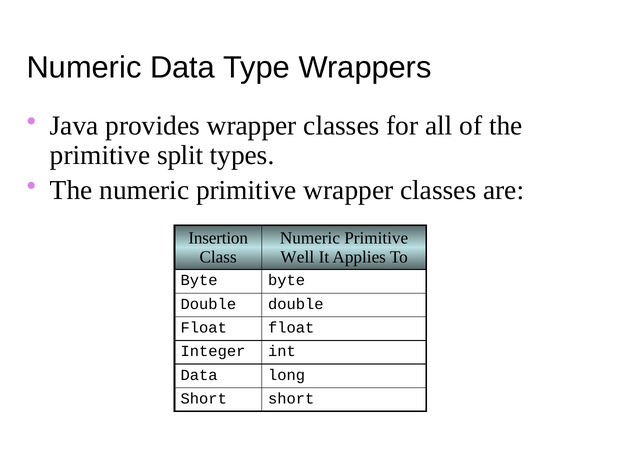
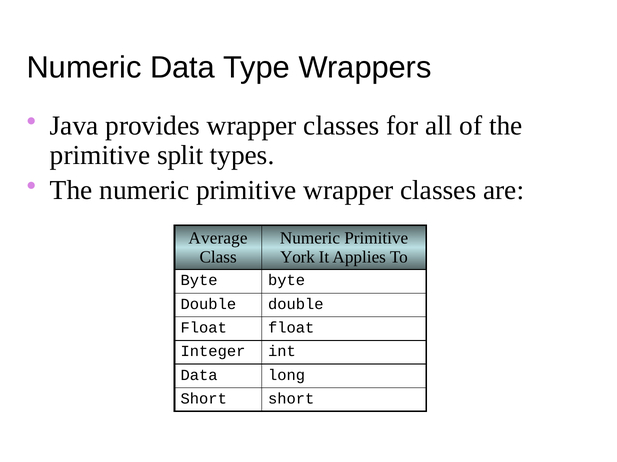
Insertion: Insertion -> Average
Well: Well -> York
